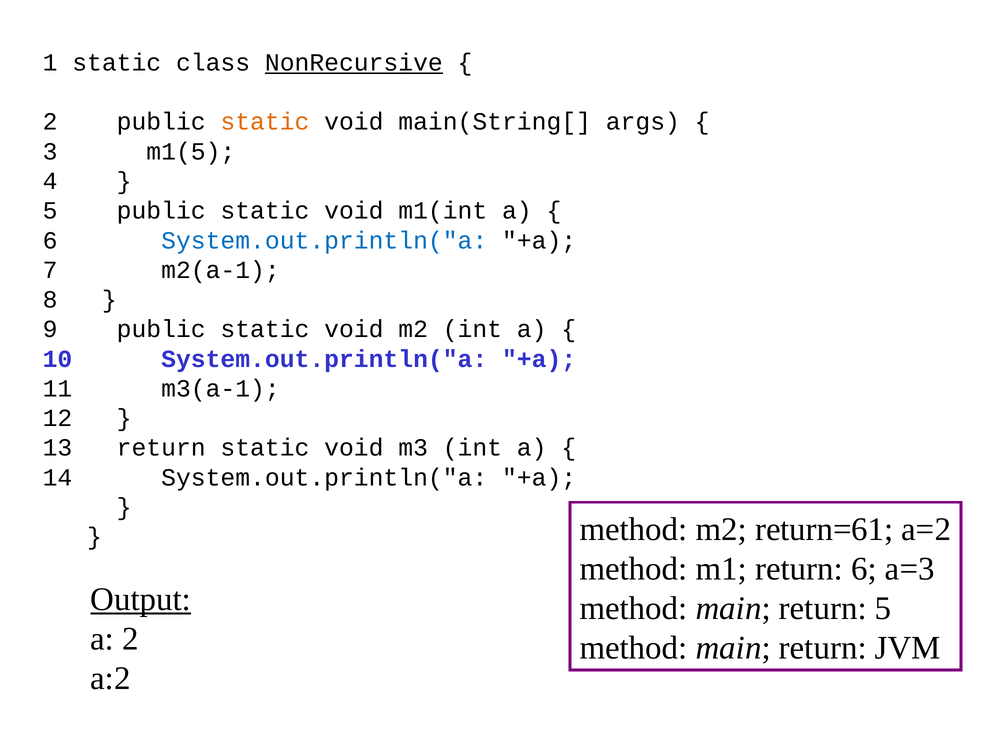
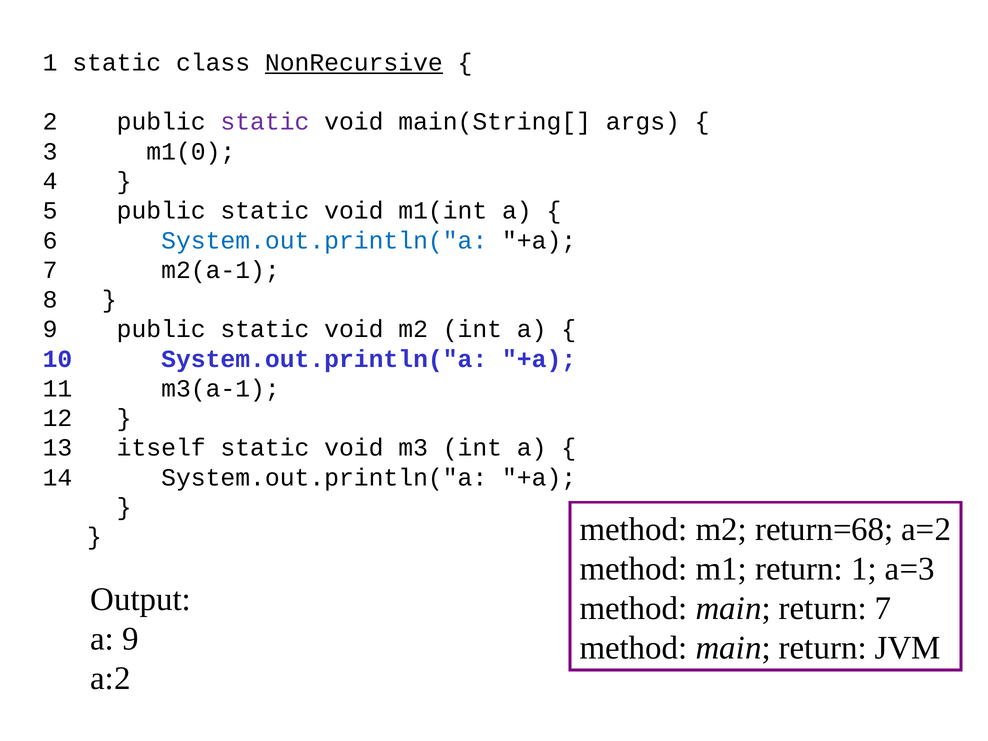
static at (265, 122) colour: orange -> purple
m1(5: m1(5 -> m1(0
13 return: return -> itself
return=61: return=61 -> return=68
return 6: 6 -> 1
Output underline: present -> none
return 5: 5 -> 7
a 2: 2 -> 9
